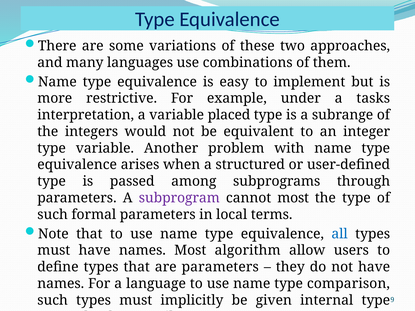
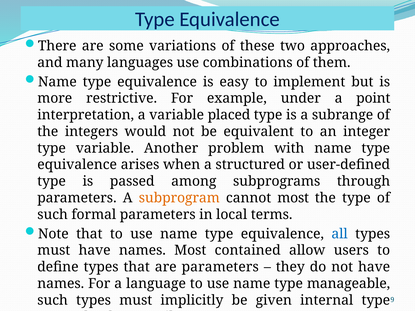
tasks: tasks -> point
subprogram colour: purple -> orange
algorithm: algorithm -> contained
comparison: comparison -> manageable
